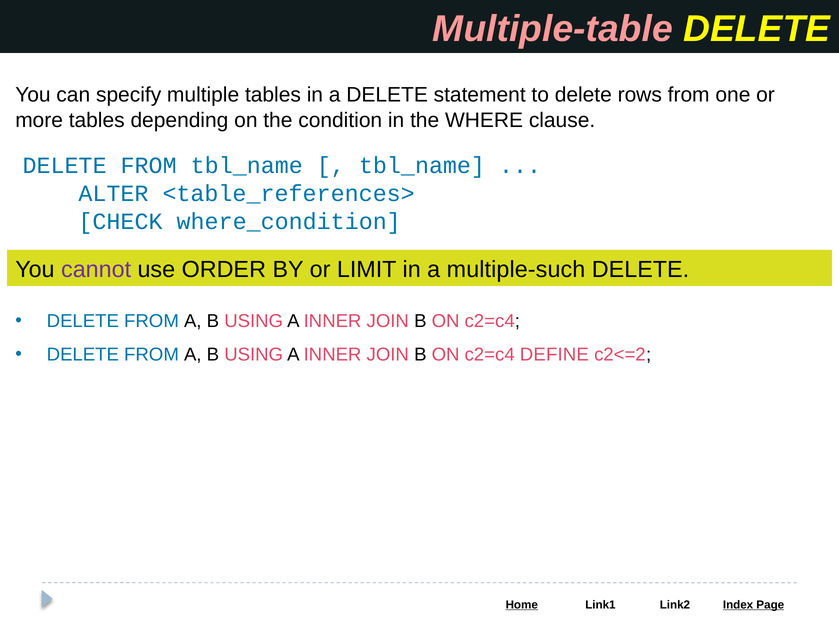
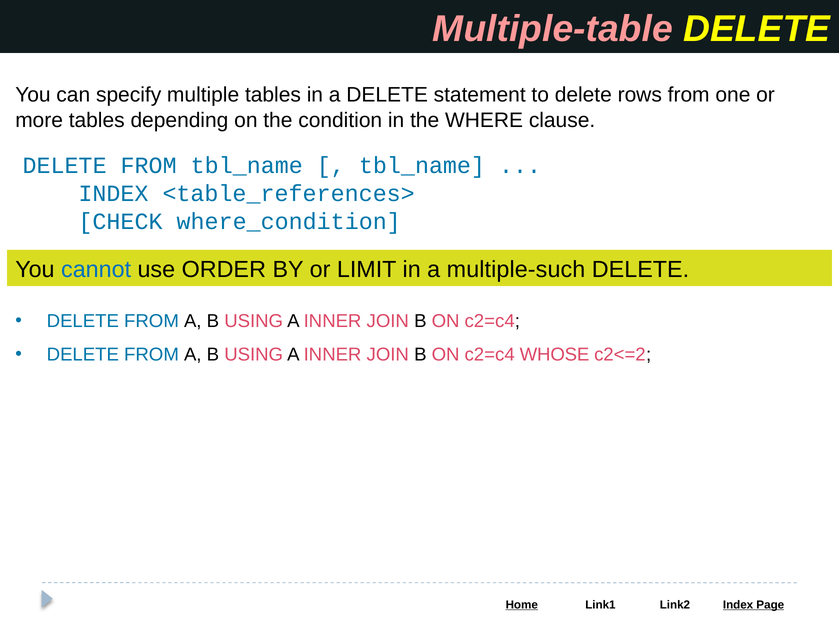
ALTER at (113, 194): ALTER -> INDEX
cannot colour: purple -> blue
DEFINE: DEFINE -> WHOSE
